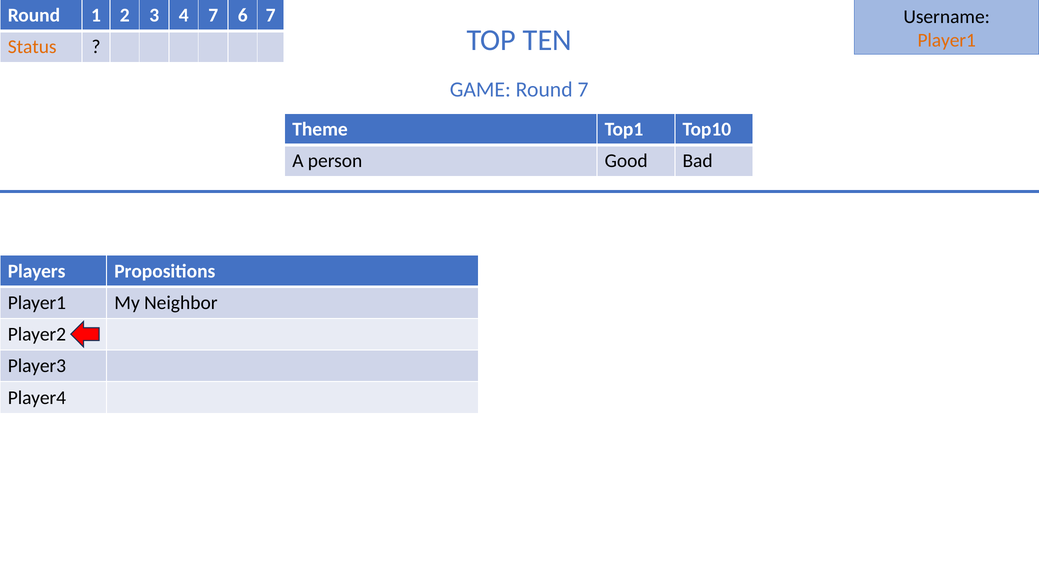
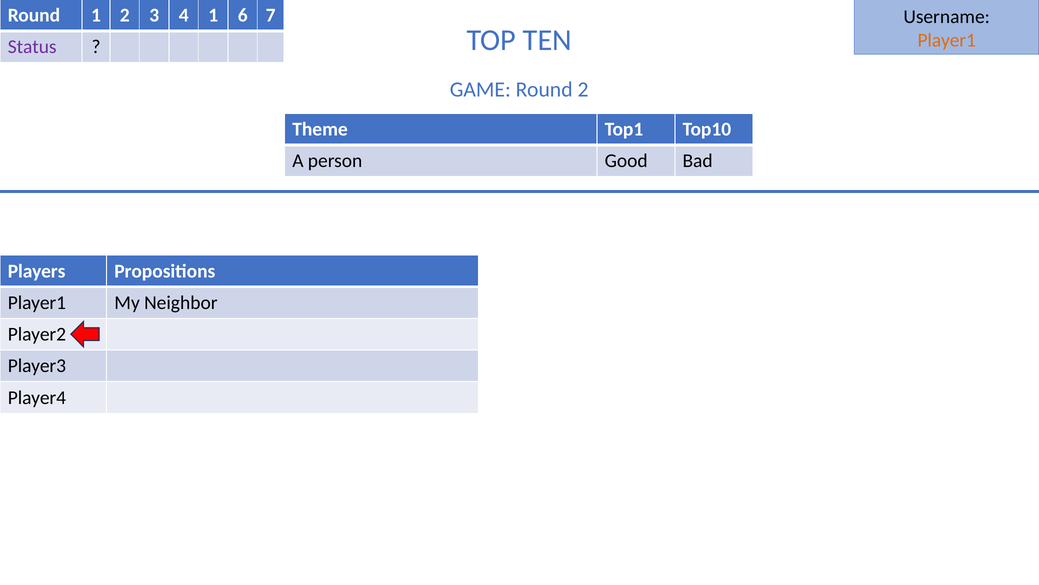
4 7: 7 -> 1
Status colour: orange -> purple
Round 7: 7 -> 2
